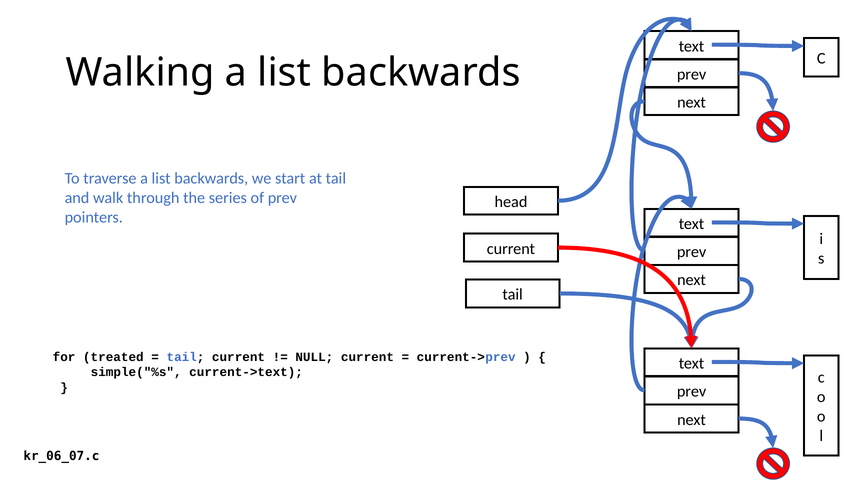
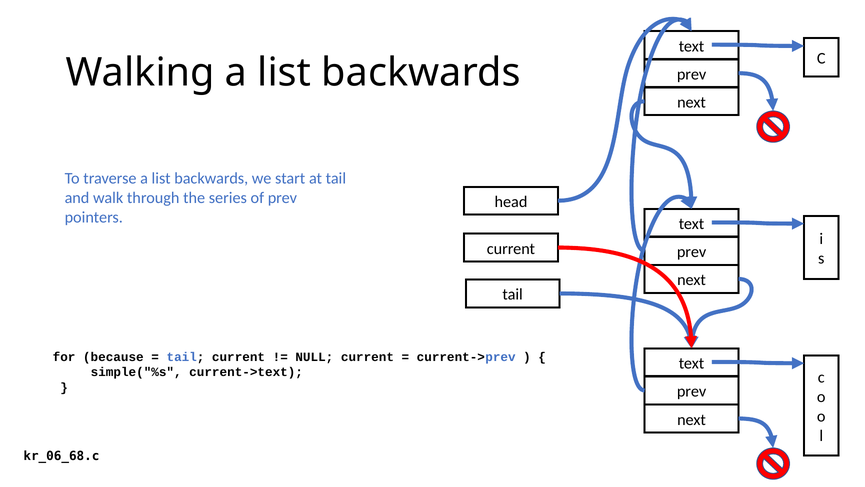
treated: treated -> because
kr_06_07.c: kr_06_07.c -> kr_06_68.c
